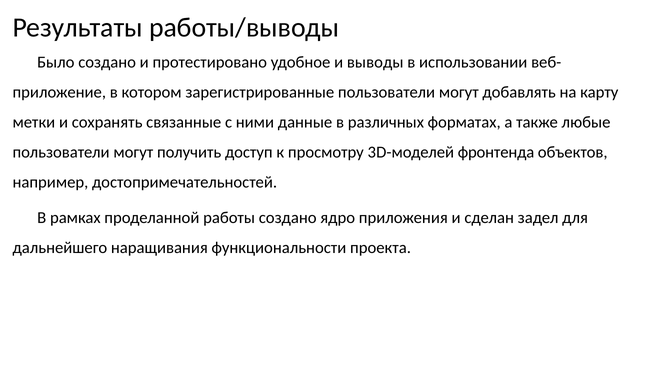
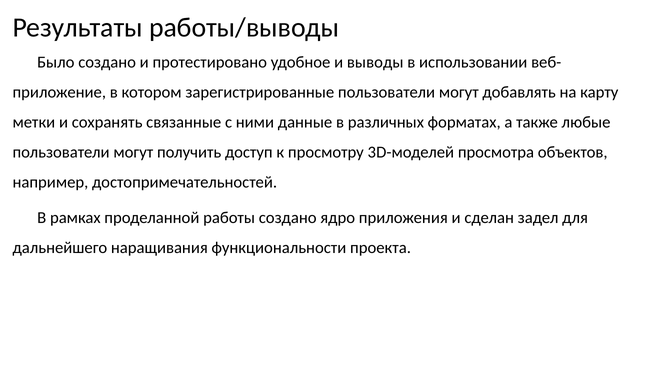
фронтенда: фронтенда -> просмотра
